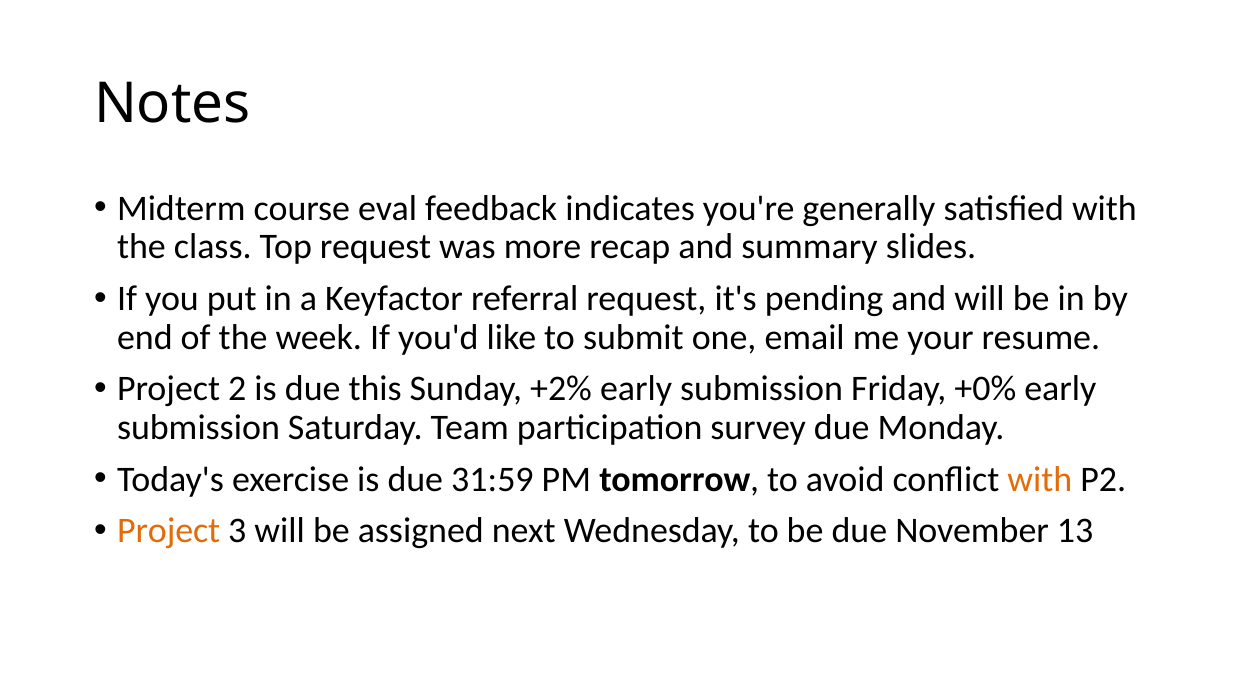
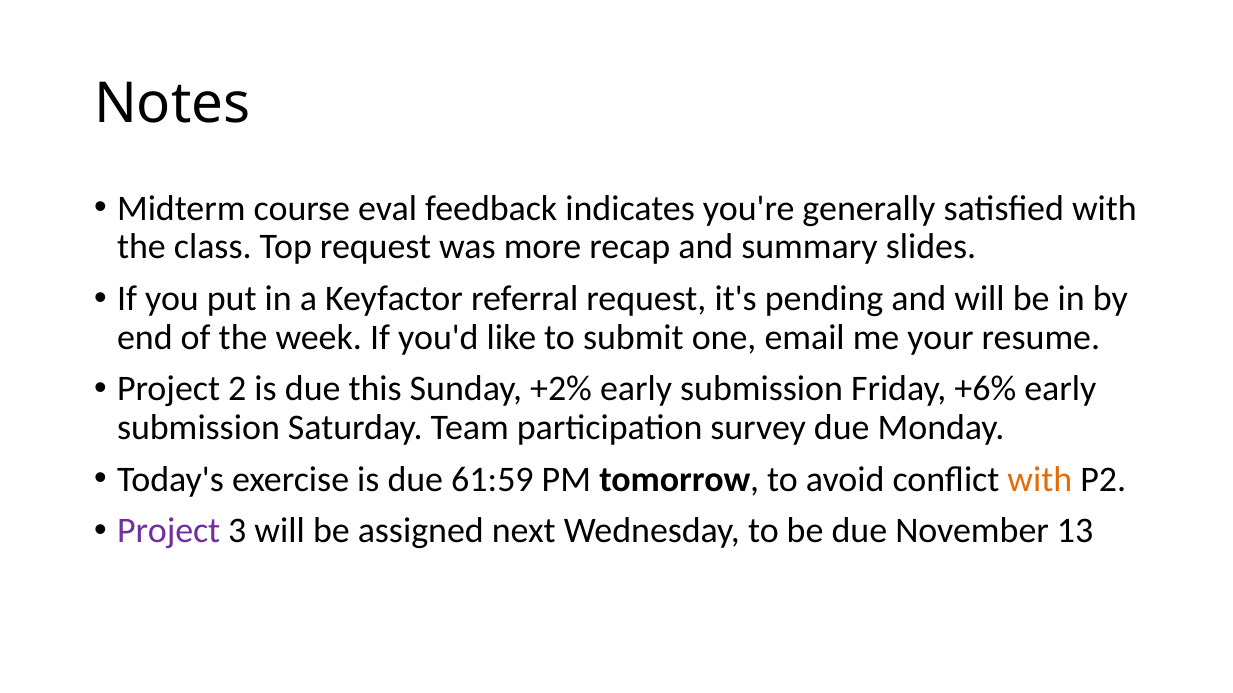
+0%: +0% -> +6%
31:59: 31:59 -> 61:59
Project at (169, 531) colour: orange -> purple
